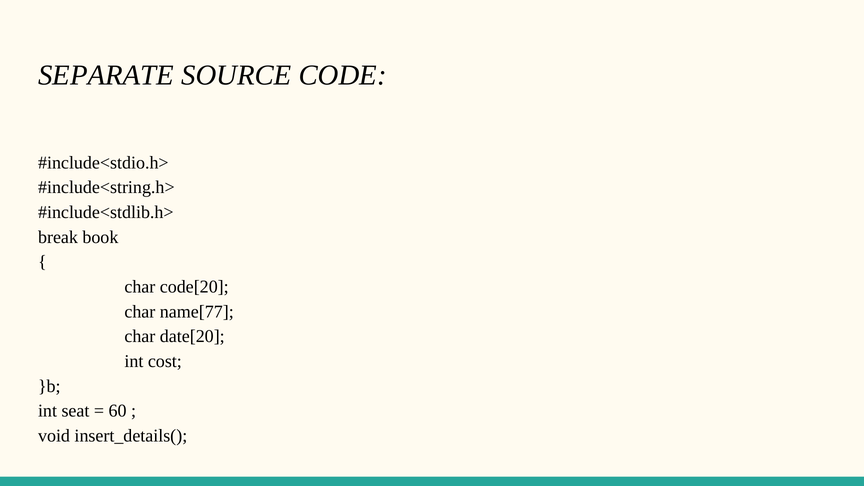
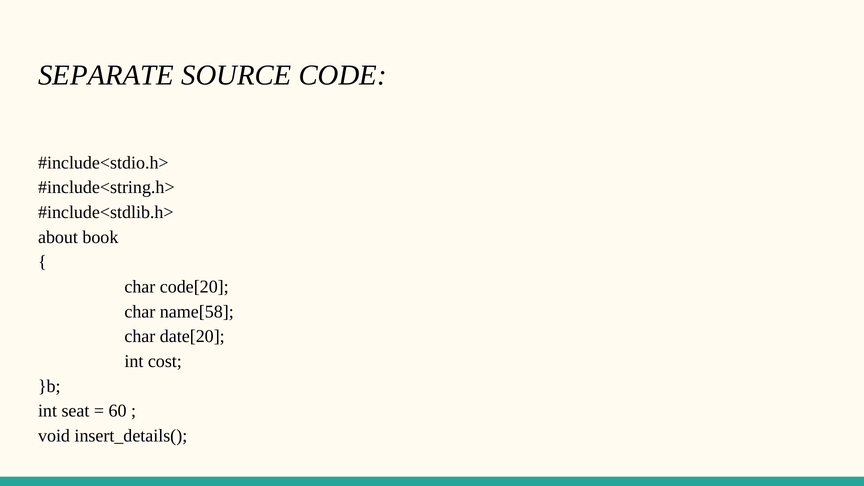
break: break -> about
name[77: name[77 -> name[58
